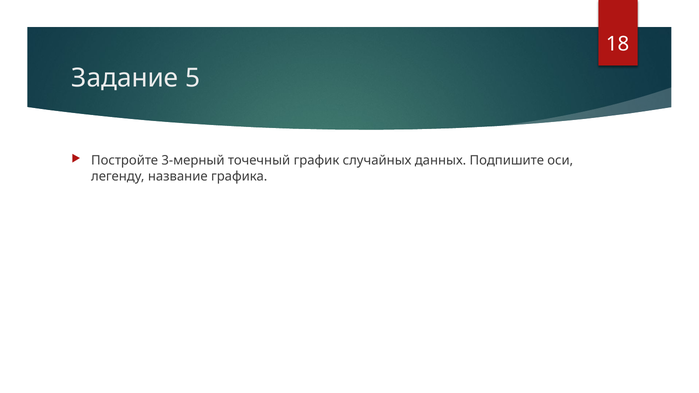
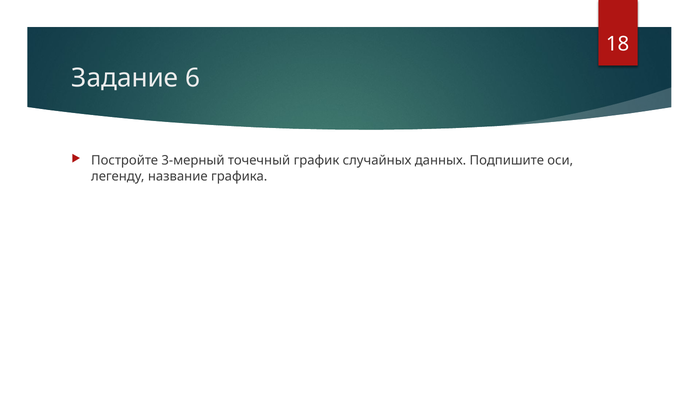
5: 5 -> 6
